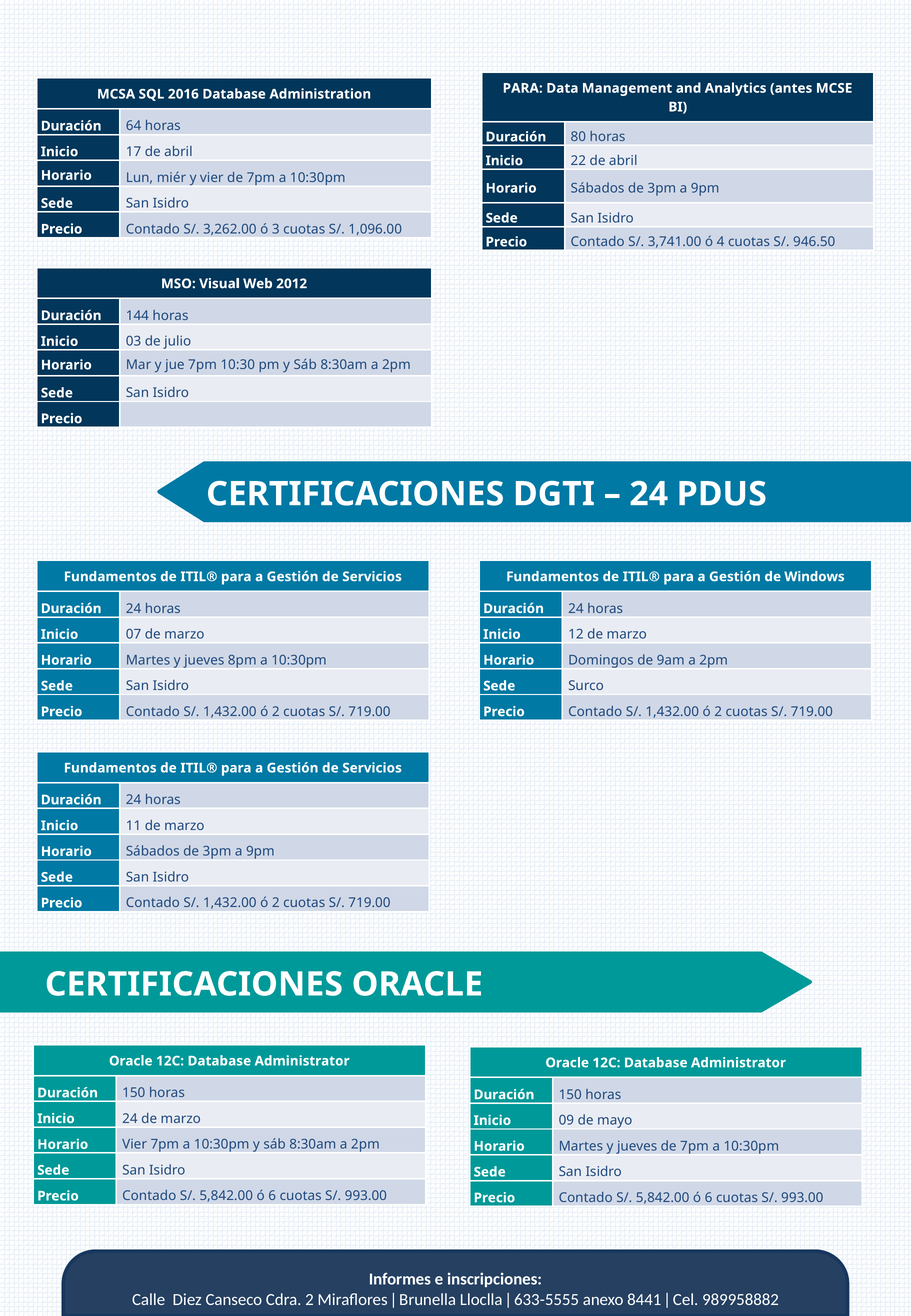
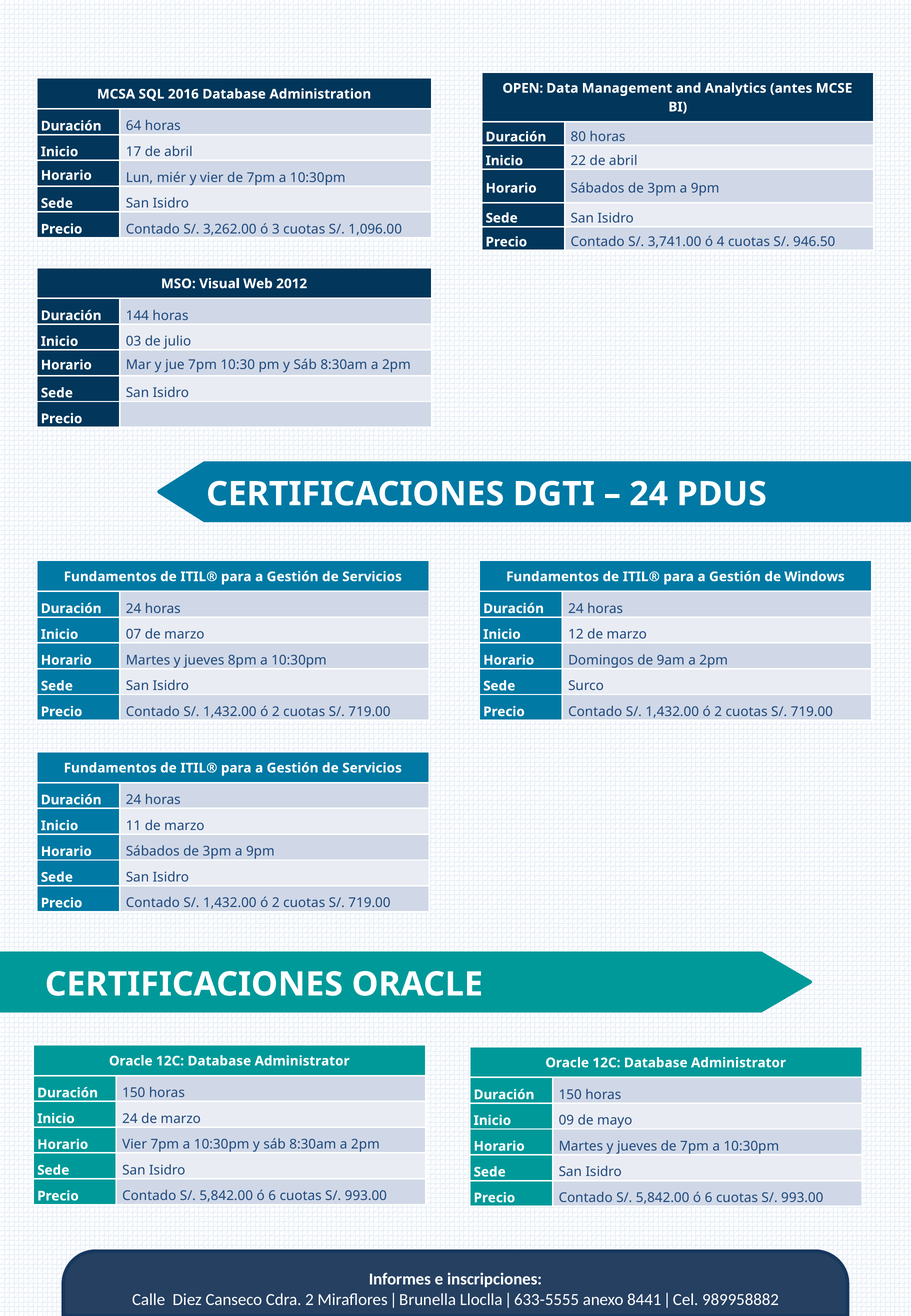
PARA at (523, 88): PARA -> OPEN
